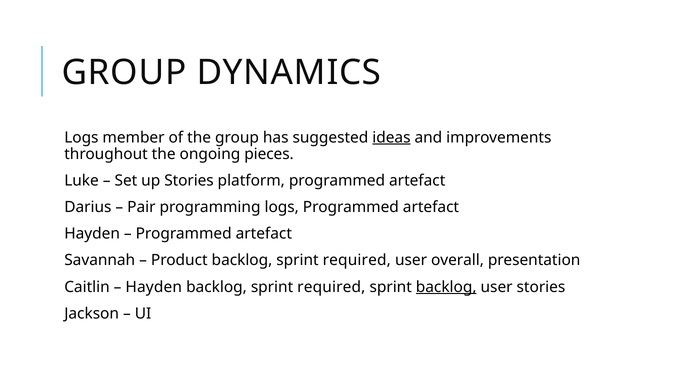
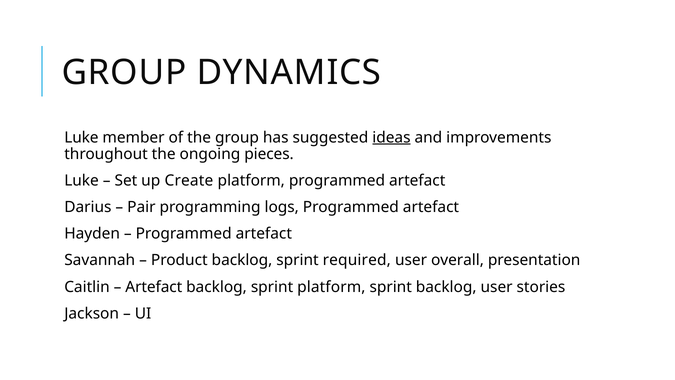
Logs at (81, 137): Logs -> Luke
up Stories: Stories -> Create
Hayden at (154, 287): Hayden -> Artefact
required at (331, 287): required -> platform
backlog at (446, 287) underline: present -> none
